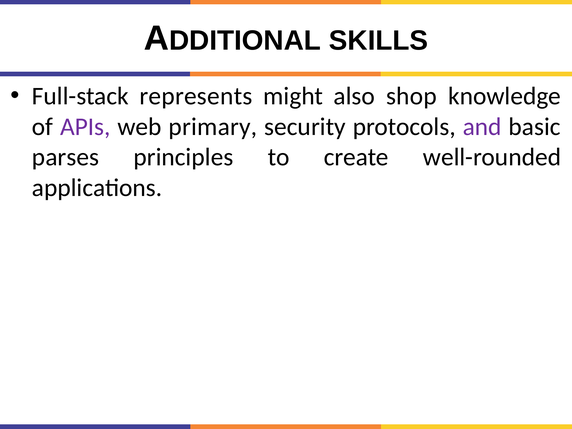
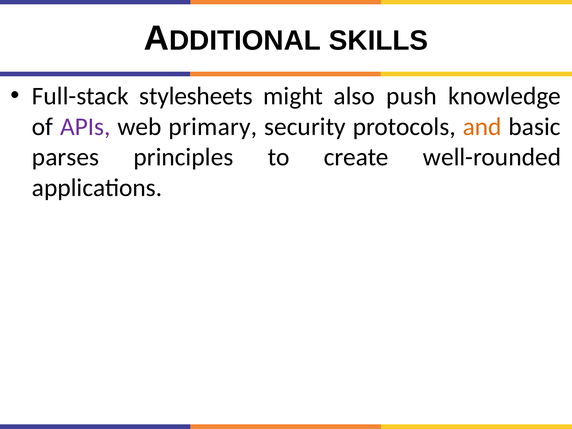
represents: represents -> stylesheets
shop: shop -> push
and colour: purple -> orange
